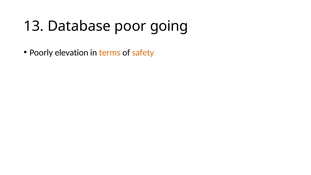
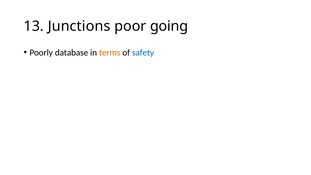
Database: Database -> Junctions
elevation: elevation -> database
safety colour: orange -> blue
